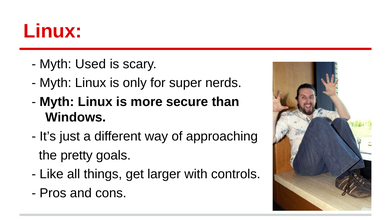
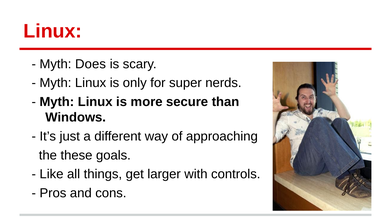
Used: Used -> Does
pretty: pretty -> these
